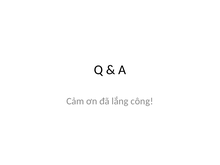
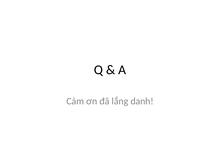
công: công -> danh
